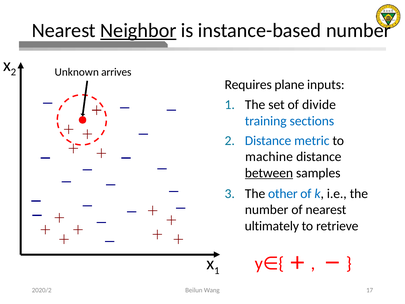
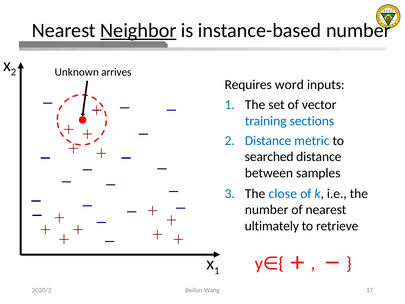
plane: plane -> word
divide: divide -> vector
machine: machine -> searched
between underline: present -> none
other: other -> close
